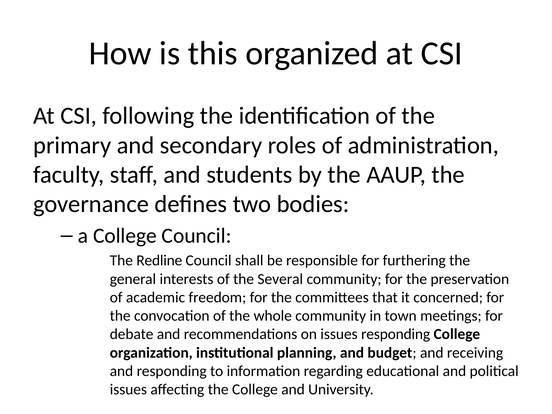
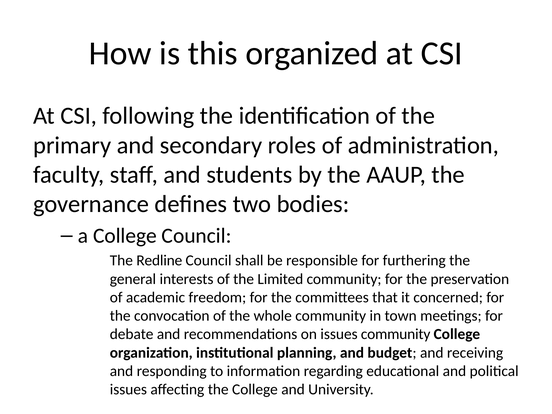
Several: Several -> Limited
issues responding: responding -> community
